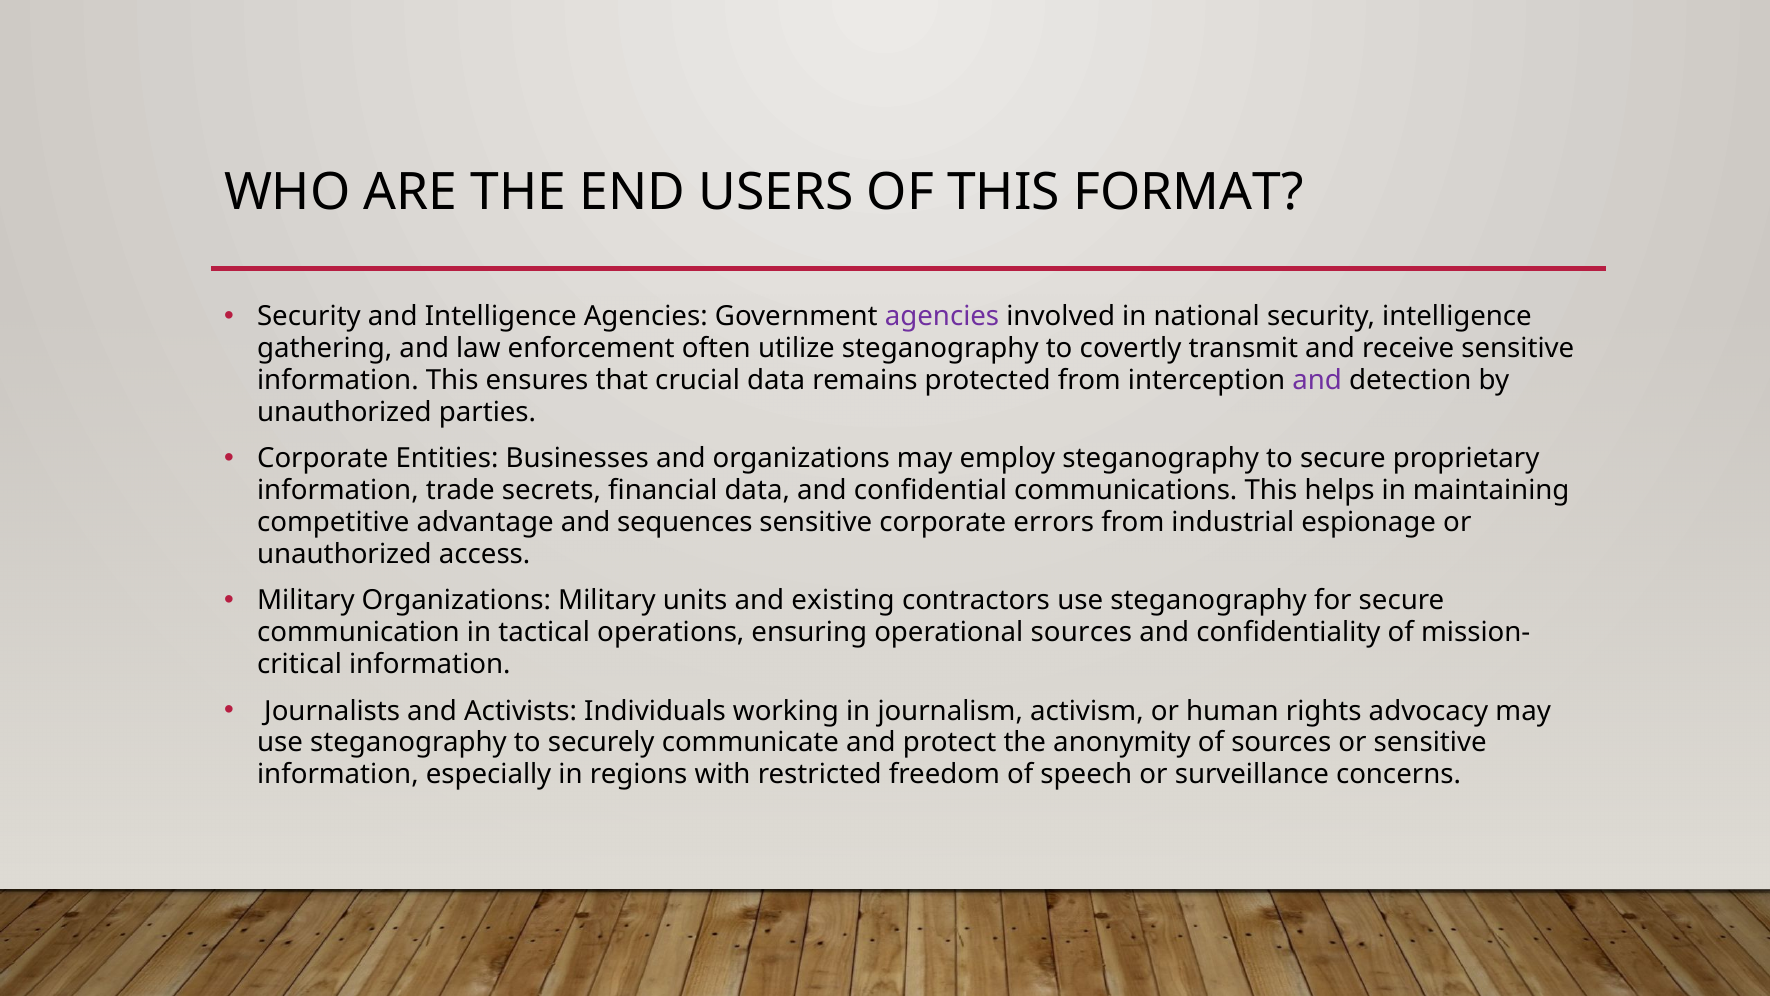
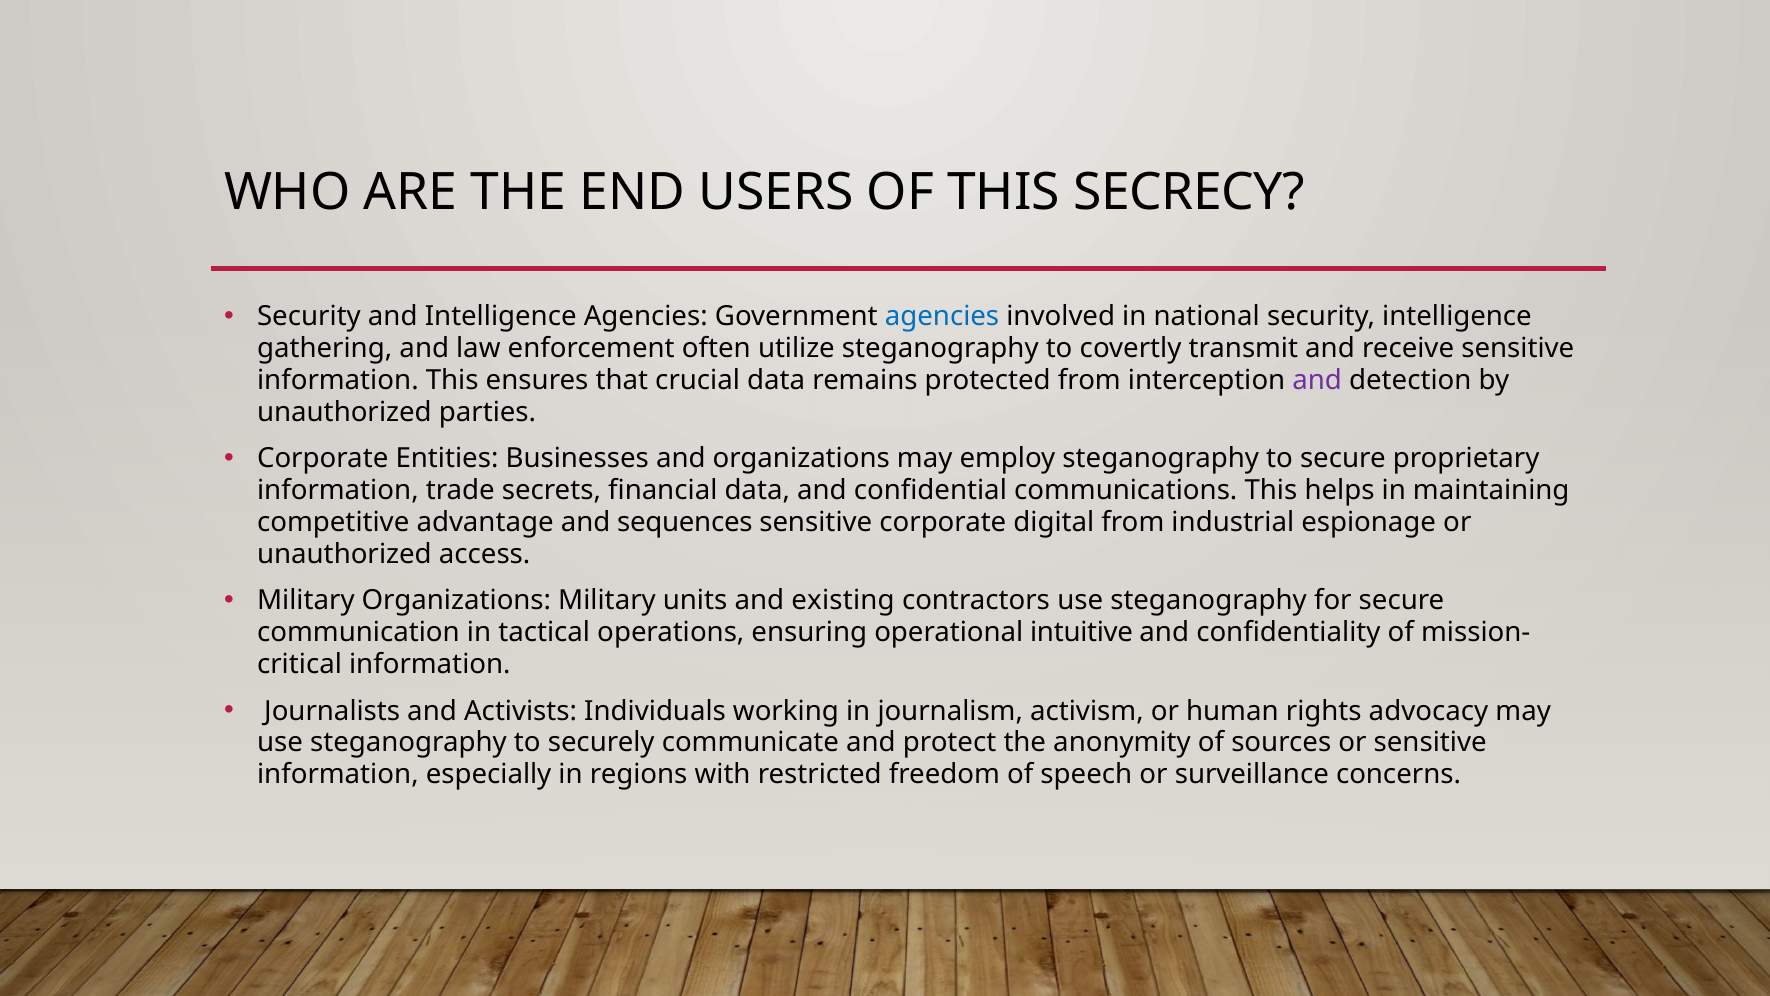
FORMAT: FORMAT -> SECRECY
agencies at (942, 316) colour: purple -> blue
errors: errors -> digital
operational sources: sources -> intuitive
